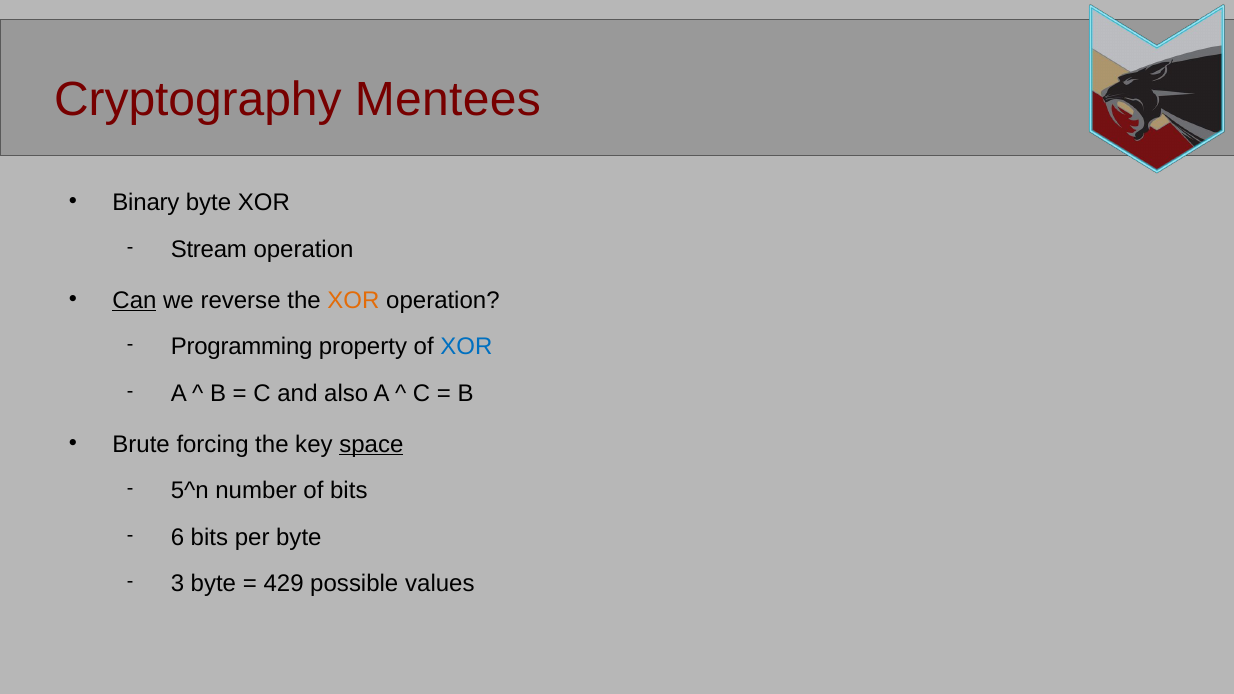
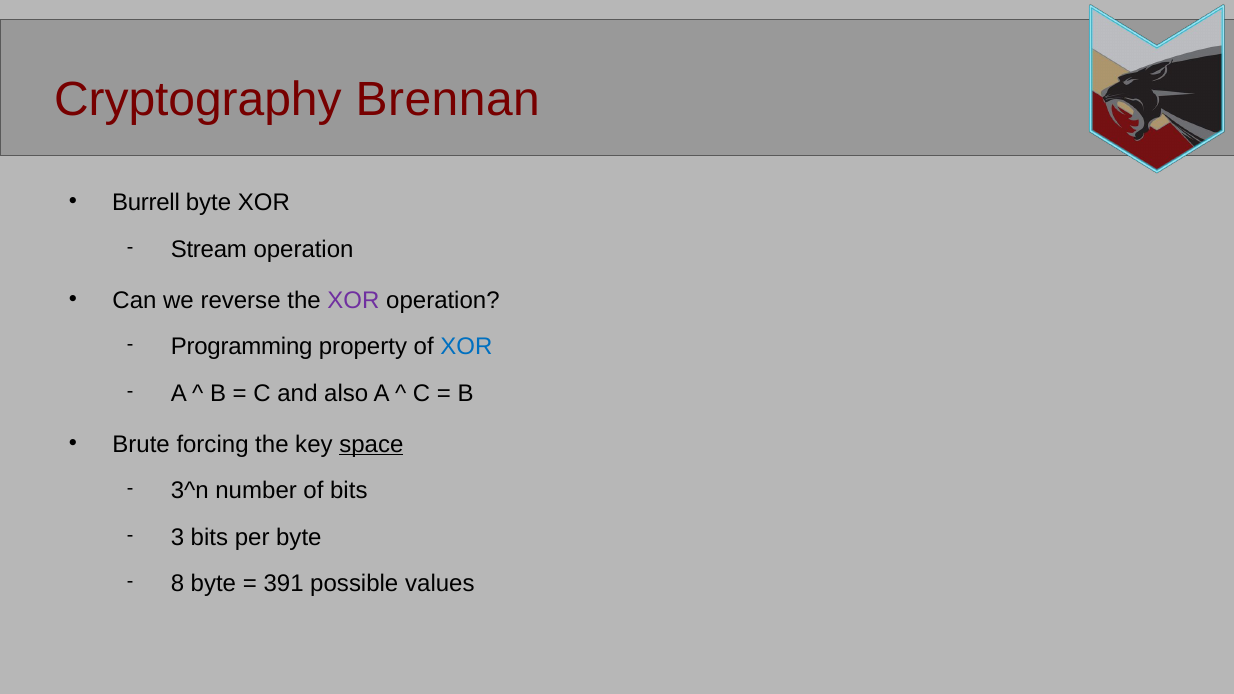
Mentees: Mentees -> Brennan
Binary: Binary -> Burrell
Can underline: present -> none
XOR at (353, 300) colour: orange -> purple
5^n: 5^n -> 3^n
6: 6 -> 3
3: 3 -> 8
429: 429 -> 391
